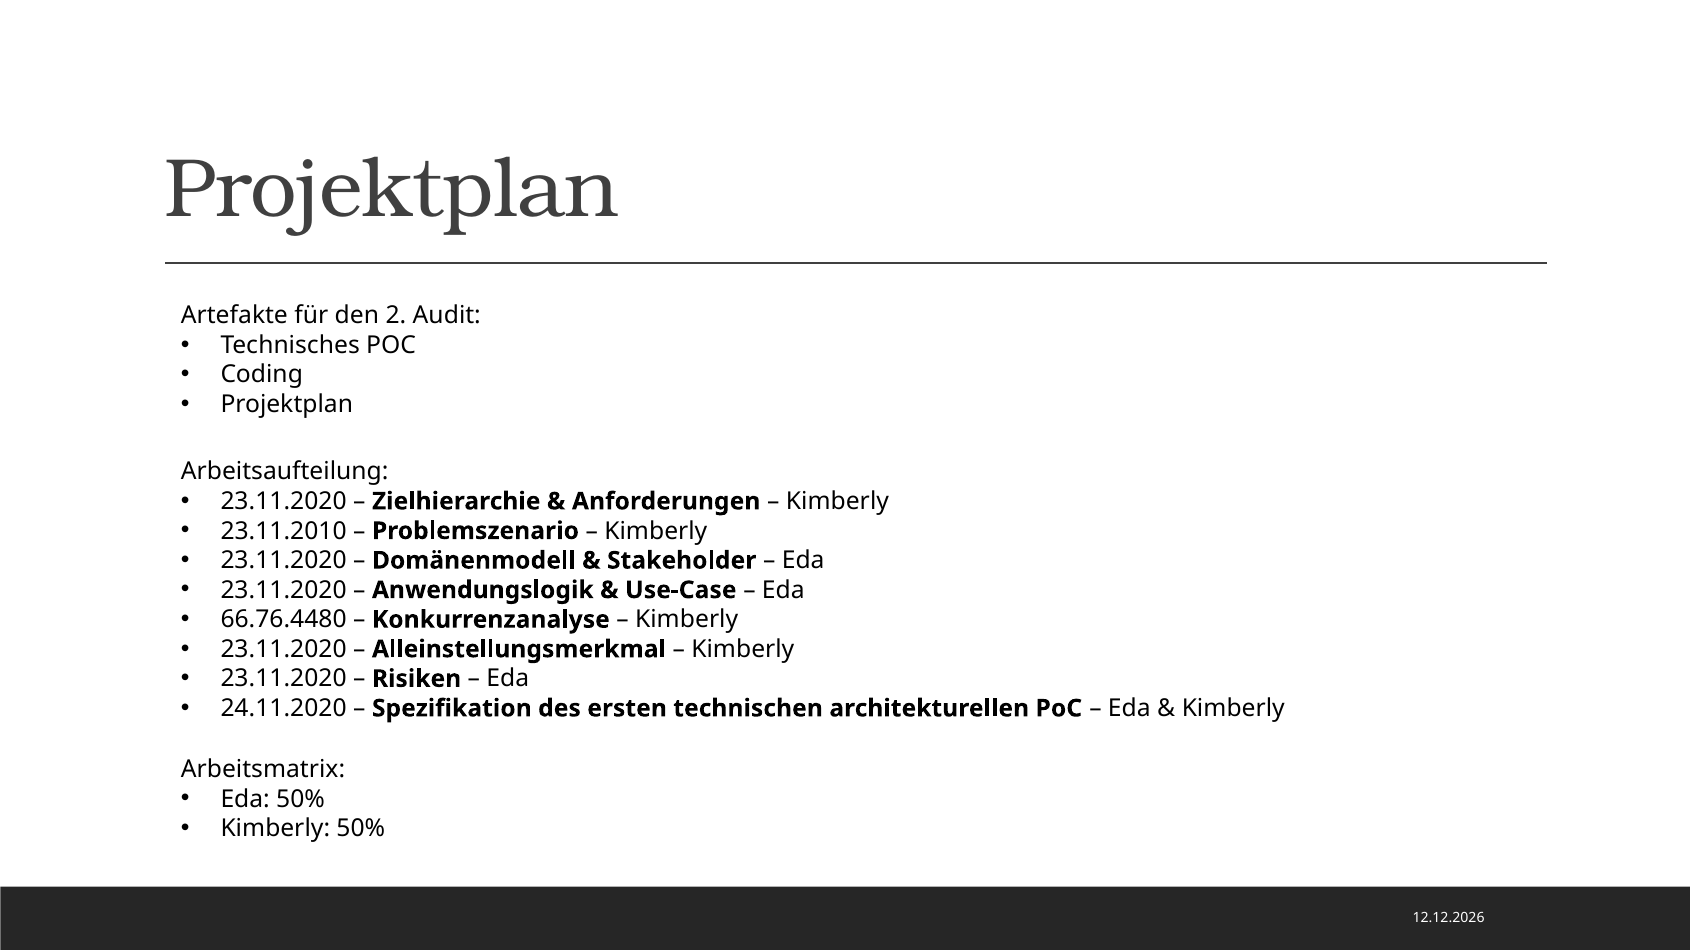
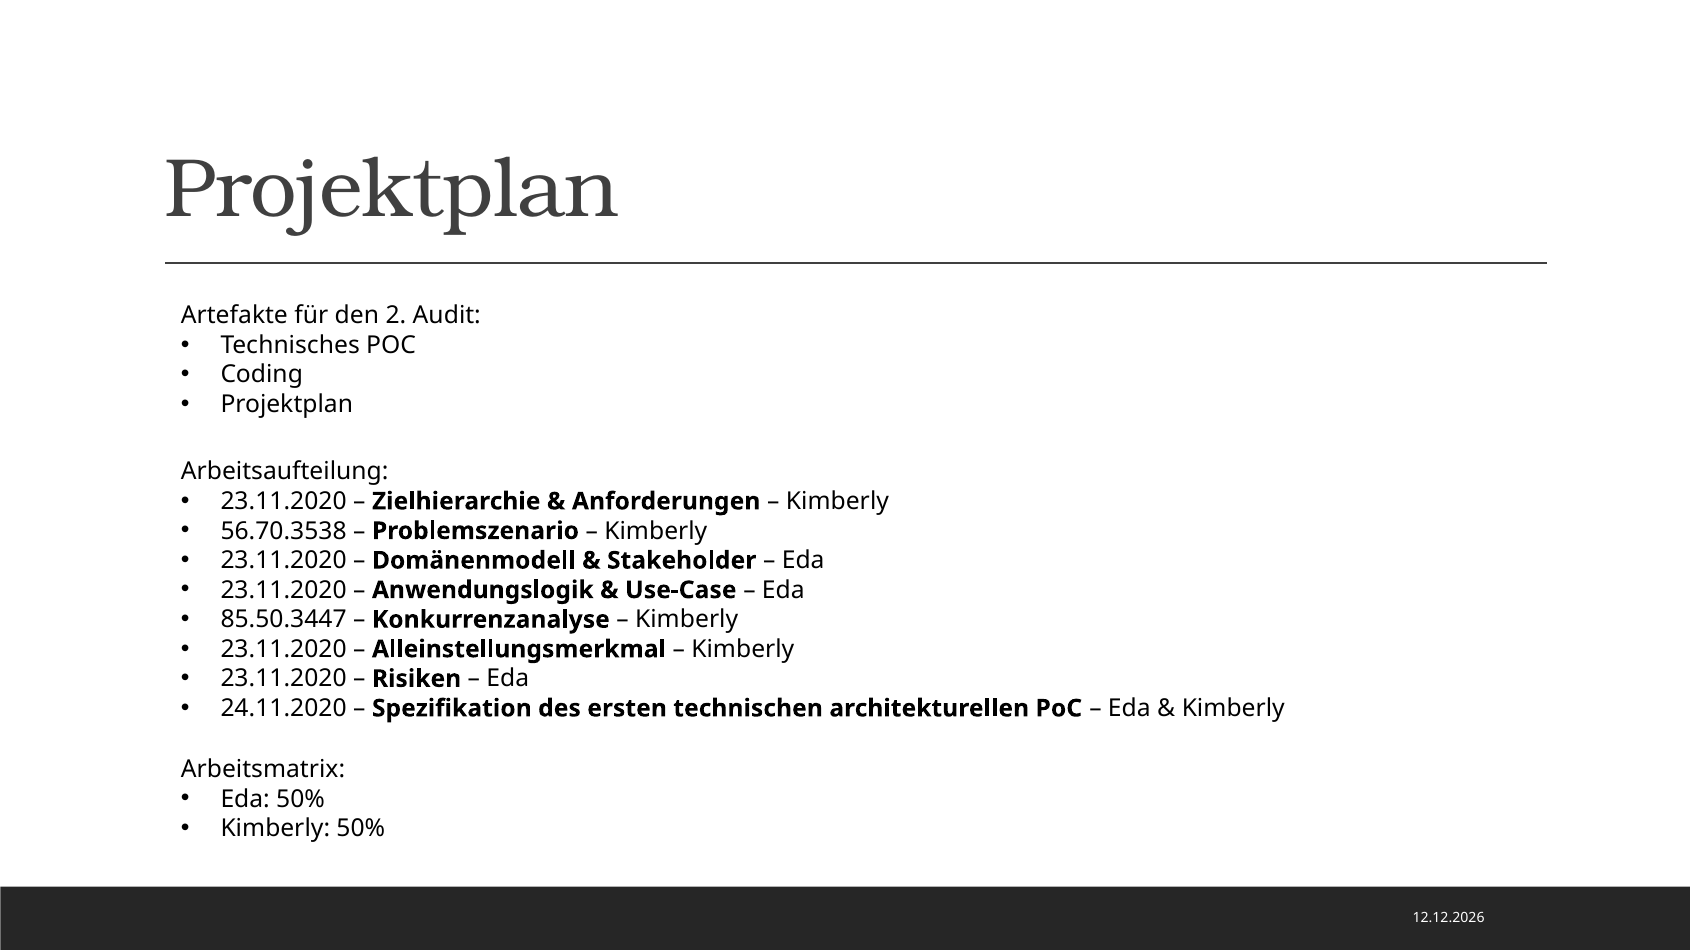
23.11.2010: 23.11.2010 -> 56.70.3538
66.76.4480: 66.76.4480 -> 85.50.3447
